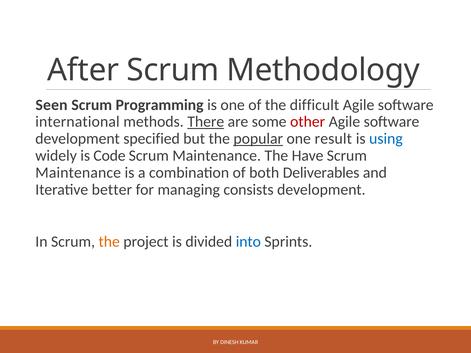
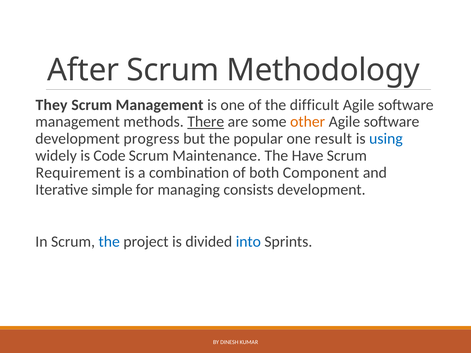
Seen: Seen -> They
Scrum Programming: Programming -> Management
international at (78, 122): international -> management
other colour: red -> orange
specified: specified -> progress
popular underline: present -> none
Maintenance at (78, 173): Maintenance -> Requirement
Deliverables: Deliverables -> Component
better: better -> simple
the at (109, 242) colour: orange -> blue
